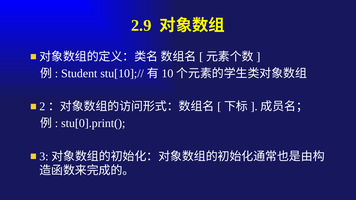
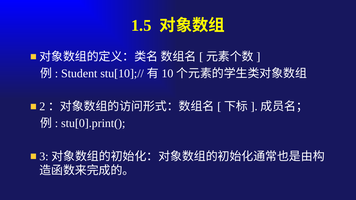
2.9: 2.9 -> 1.5
